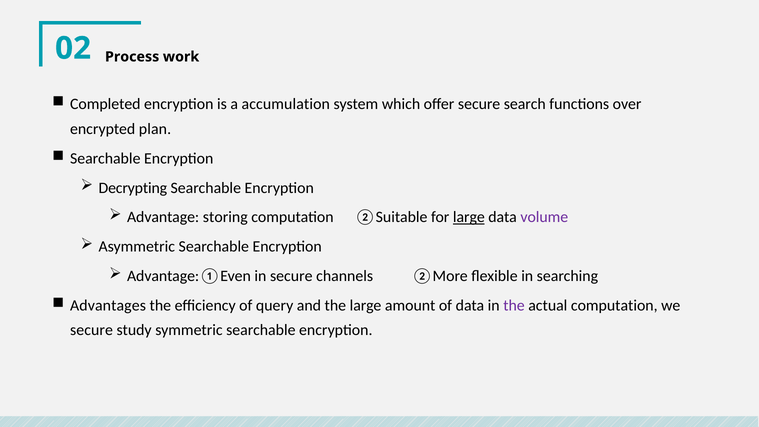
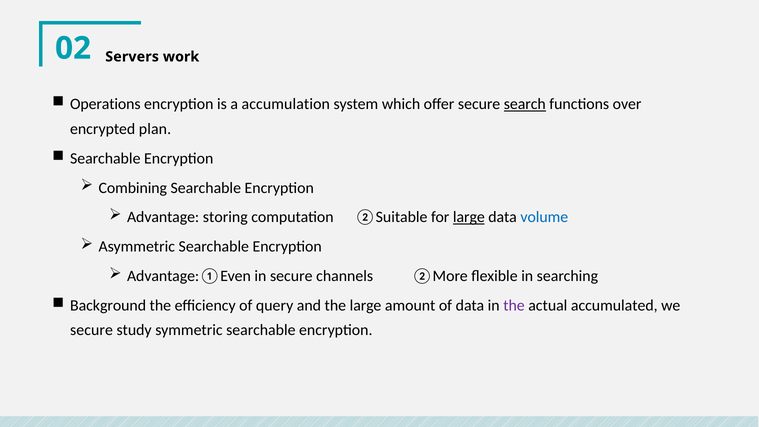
Process: Process -> Servers
Completed: Completed -> Operations
search underline: none -> present
Decrypting: Decrypting -> Combining
volume colour: purple -> blue
Advantages: Advantages -> Background
actual computation: computation -> accumulated
